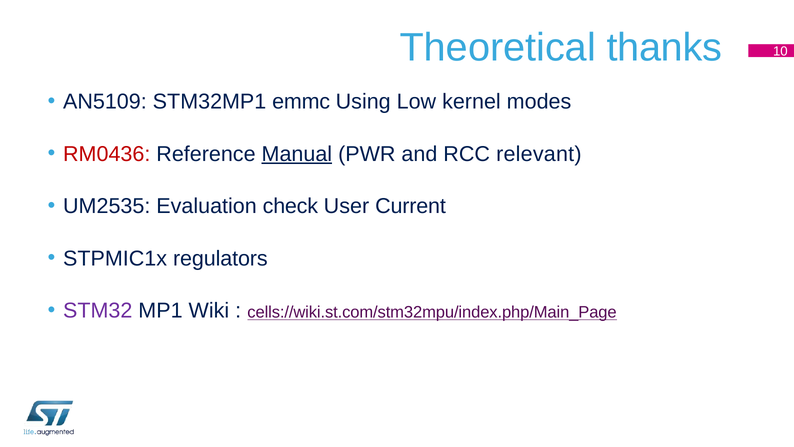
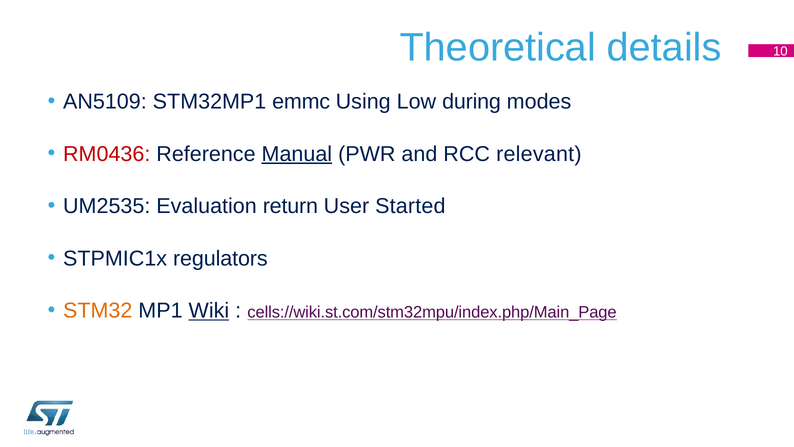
thanks: thanks -> details
kernel: kernel -> during
check: check -> return
Current: Current -> Started
STM32 colour: purple -> orange
Wiki underline: none -> present
